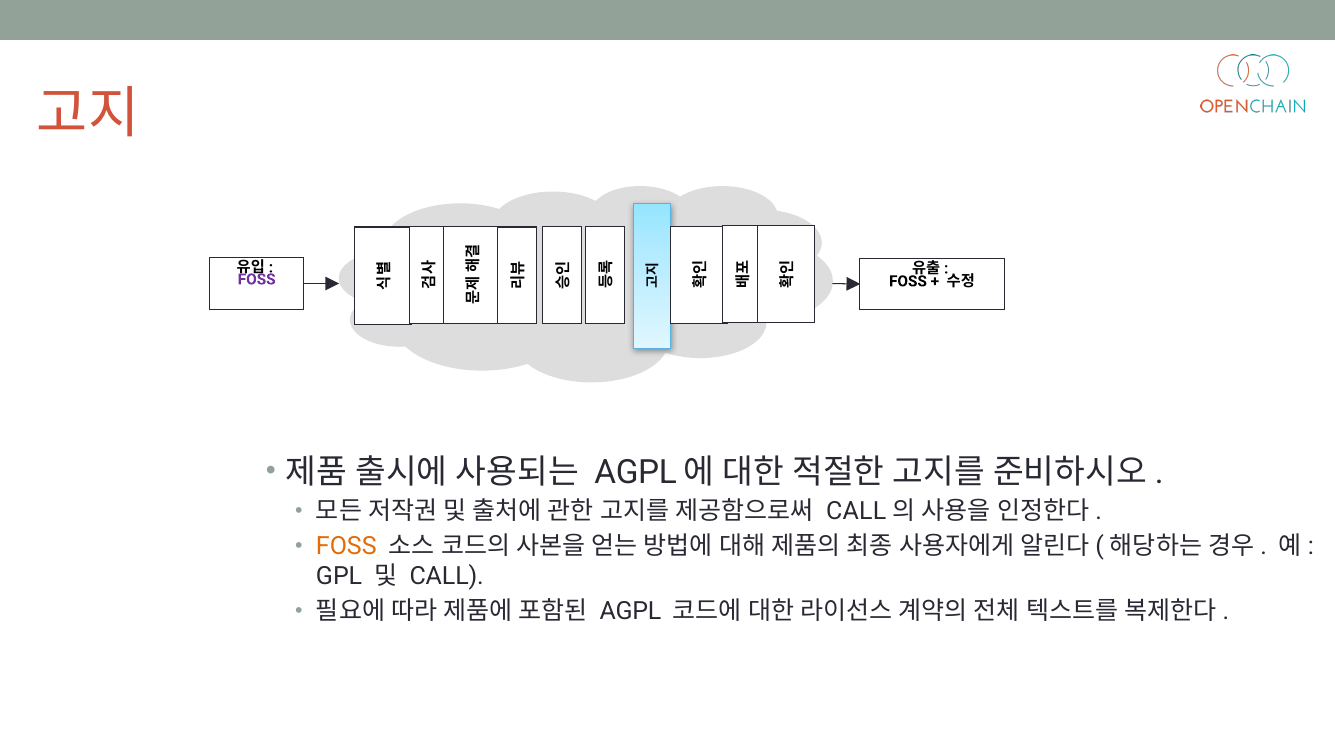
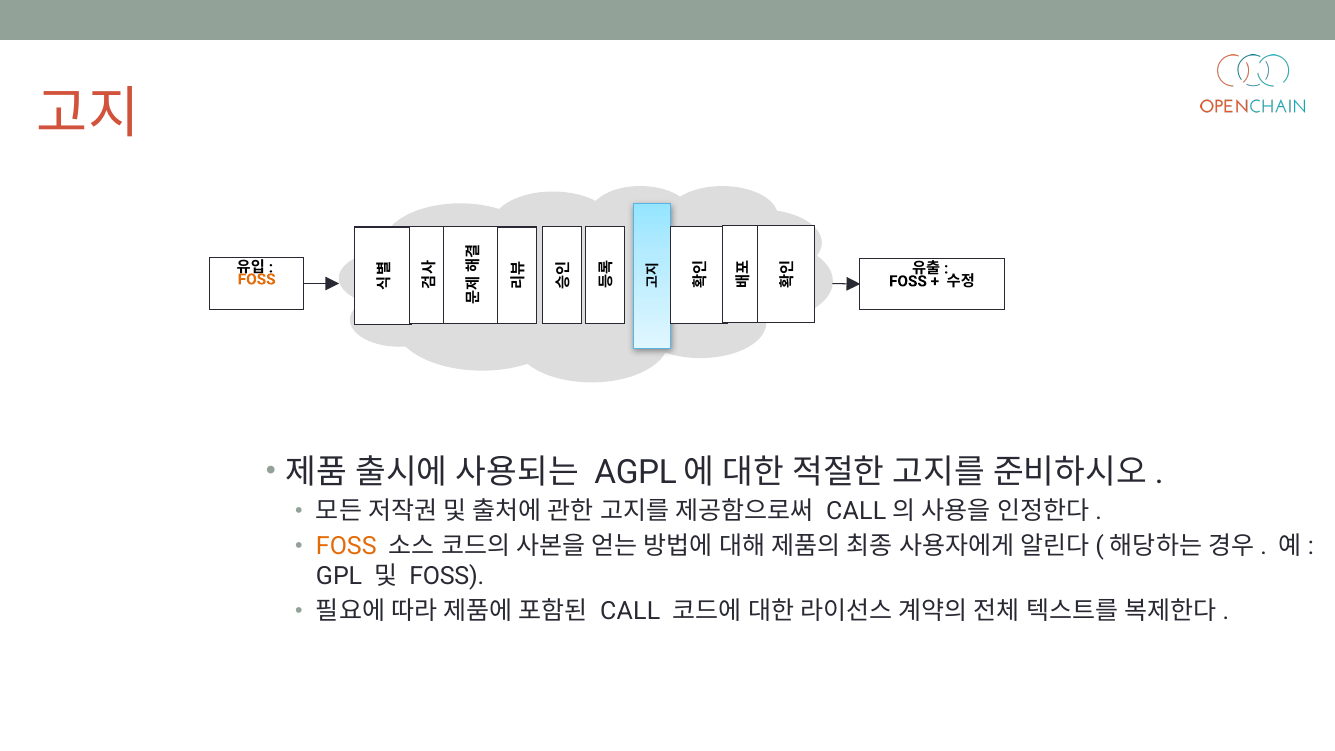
FOSS at (257, 279) colour: purple -> orange
CALL at (447, 576): CALL -> FOSS
AGPL at (630, 612): AGPL -> CALL
